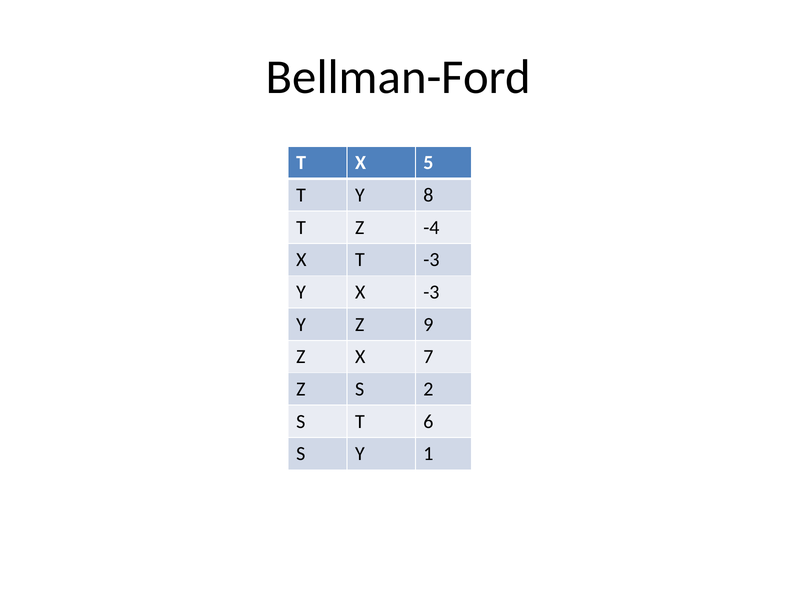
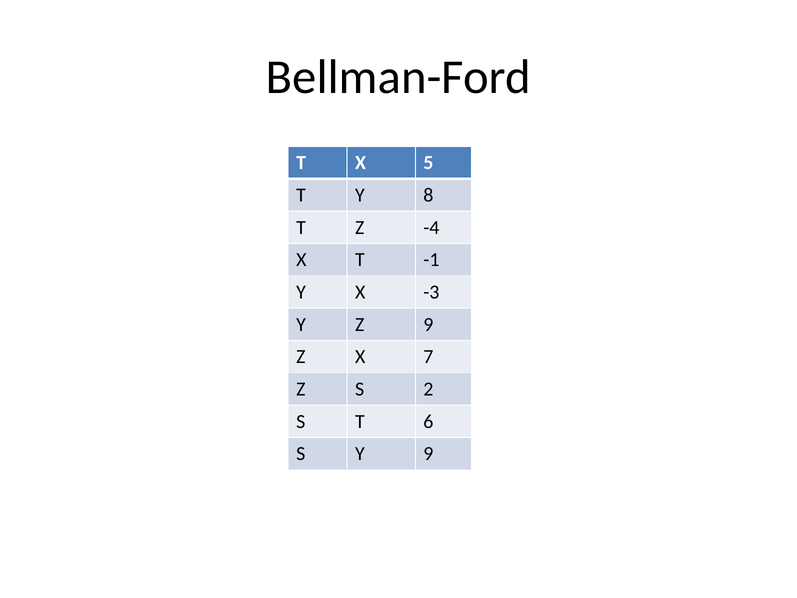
T -3: -3 -> -1
Y 1: 1 -> 9
